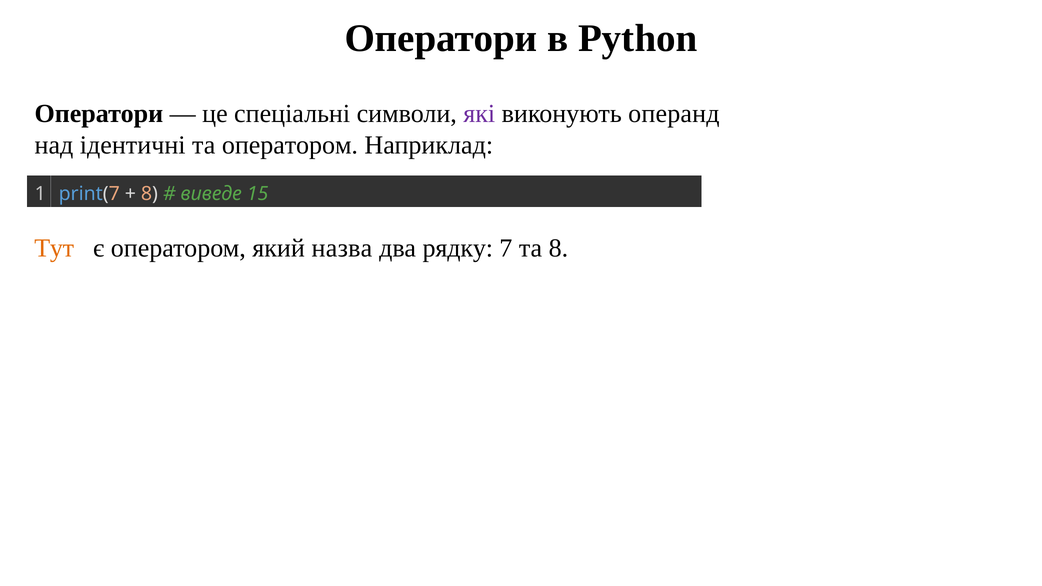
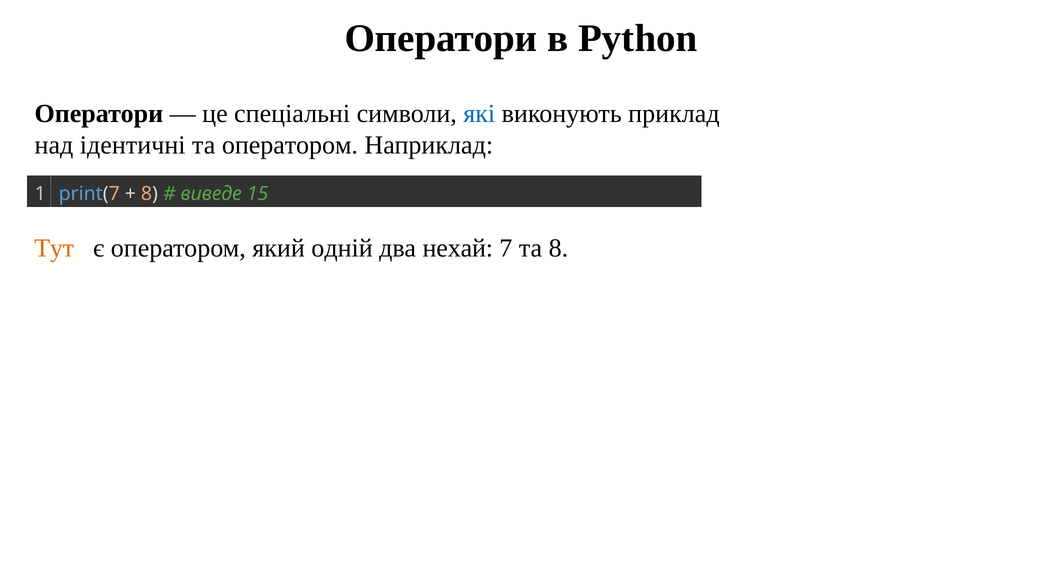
які colour: purple -> blue
операнд: операнд -> приклад
назва: назва -> одній
рядку: рядку -> нехай
